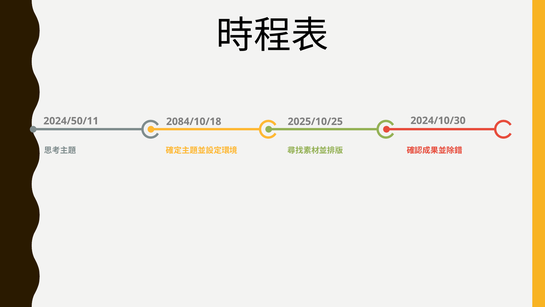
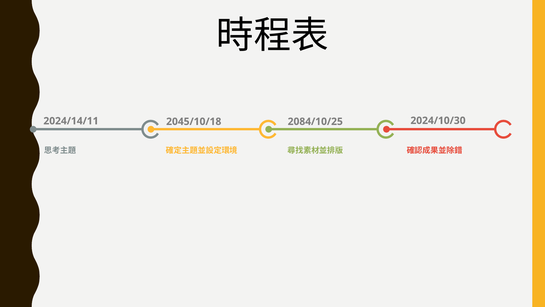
2024/50/11: 2024/50/11 -> 2024/14/11
2025/10/25: 2025/10/25 -> 2084/10/25
2084/10/18: 2084/10/18 -> 2045/10/18
